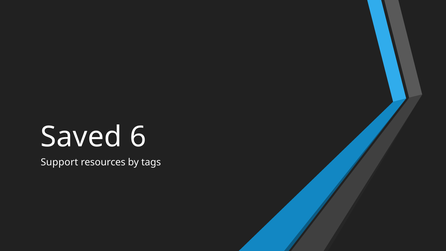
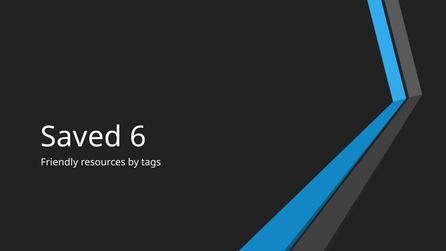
Support: Support -> Friendly
